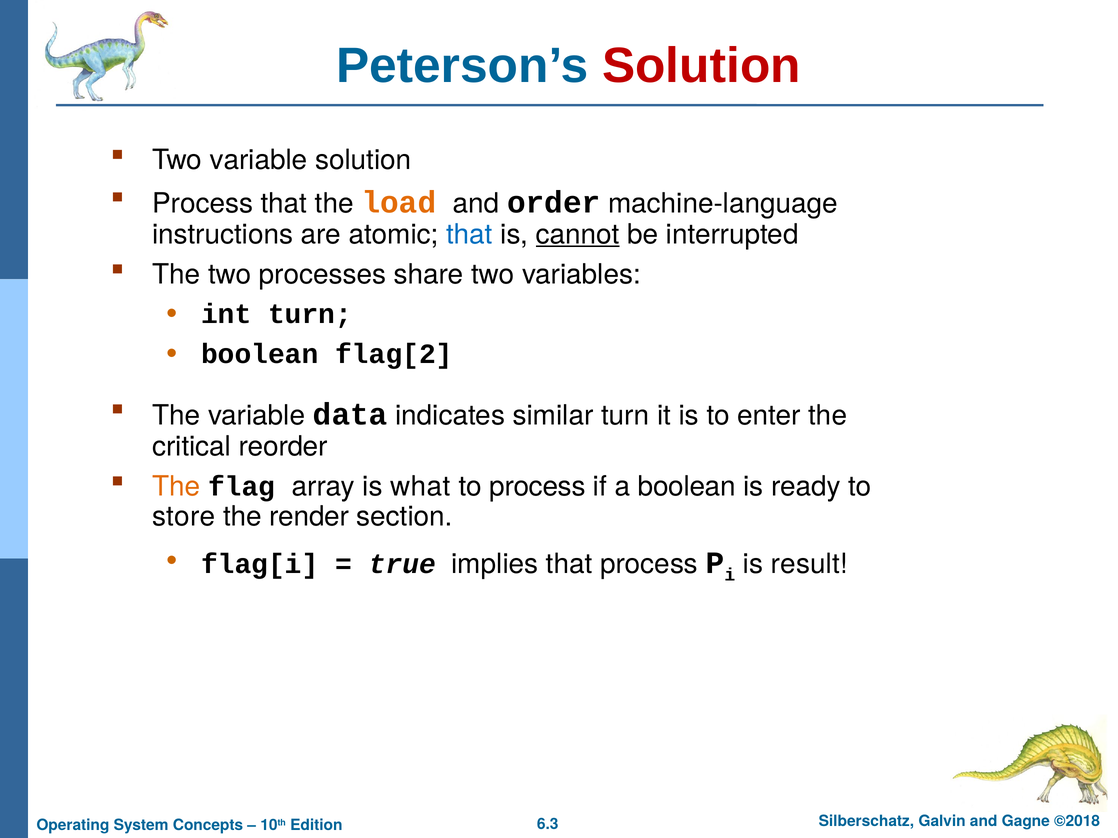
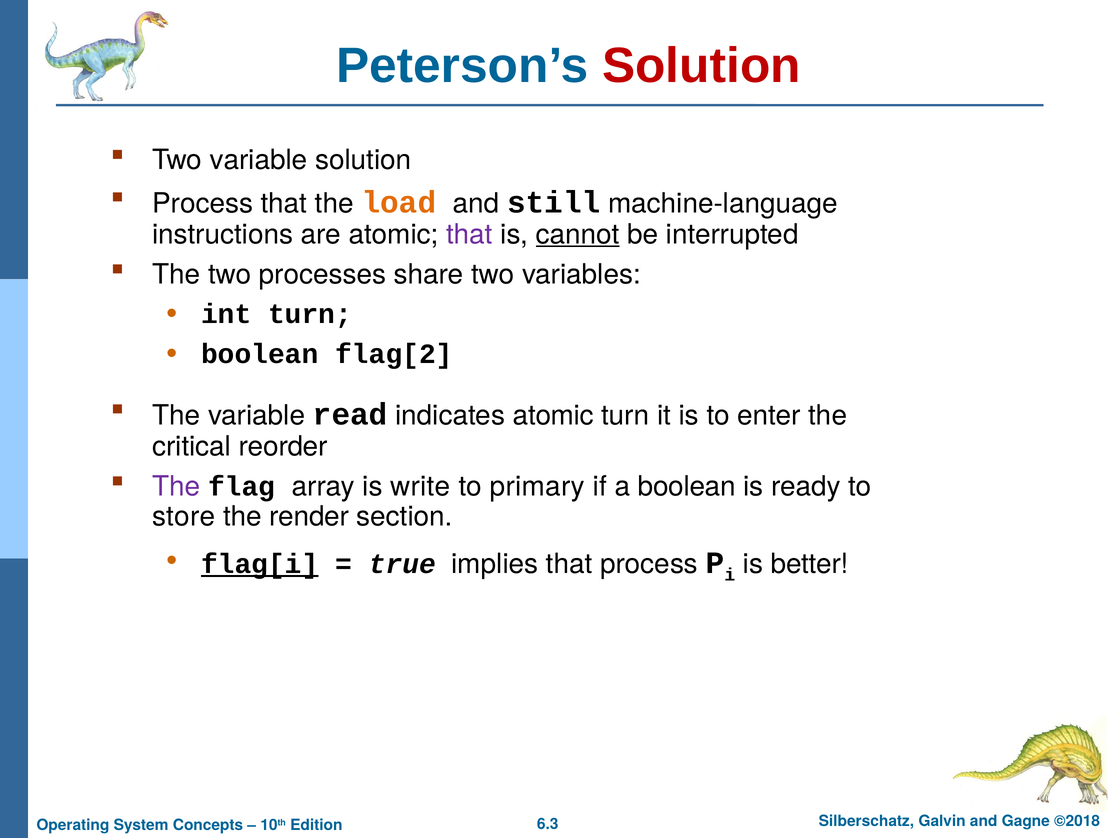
order: order -> still
that at (469, 234) colour: blue -> purple
data: data -> read
indicates similar: similar -> atomic
The at (176, 487) colour: orange -> purple
what: what -> write
to process: process -> primary
flag[i underline: none -> present
result: result -> better
